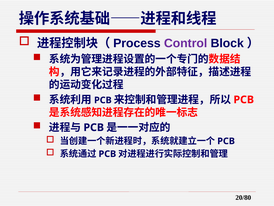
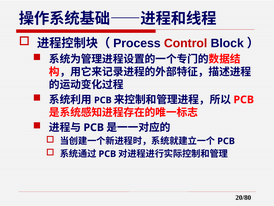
Control colour: purple -> red
